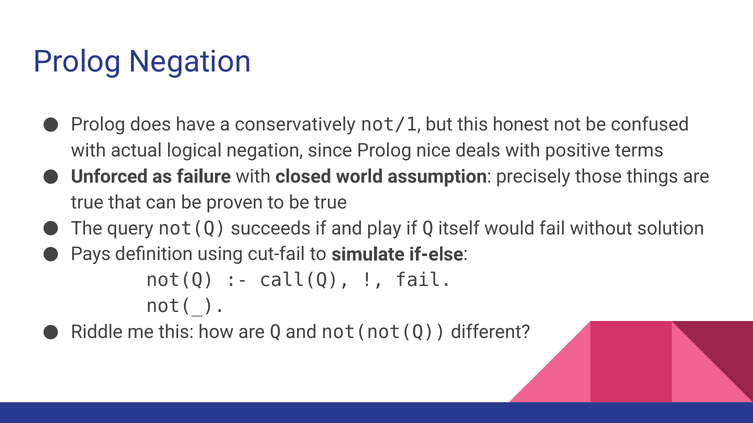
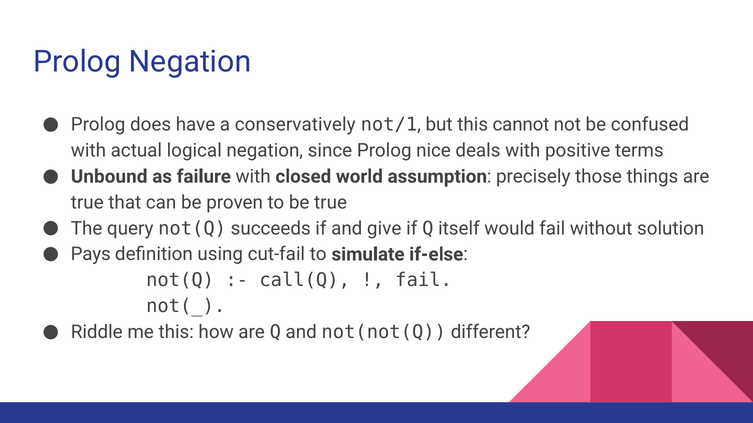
honest: honest -> cannot
Unforced: Unforced -> Unbound
play: play -> give
